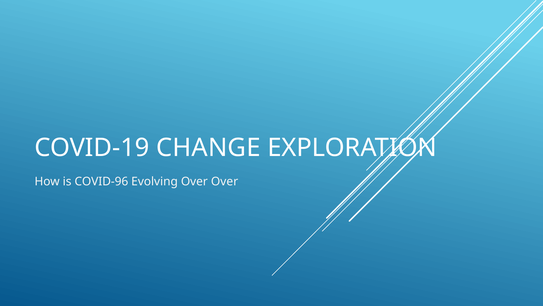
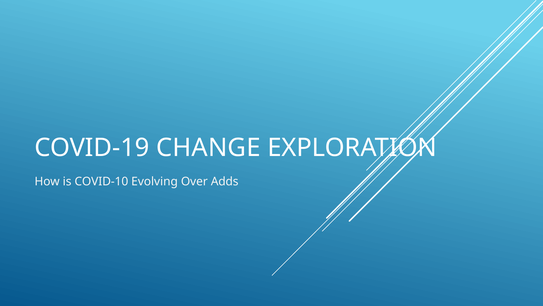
COVID-96: COVID-96 -> COVID-10
Over Over: Over -> Adds
